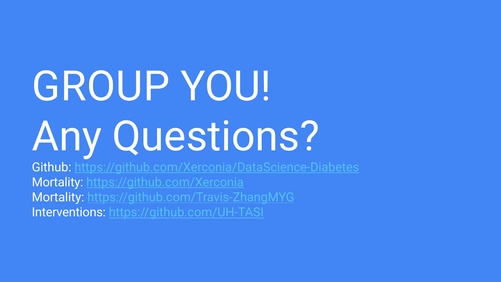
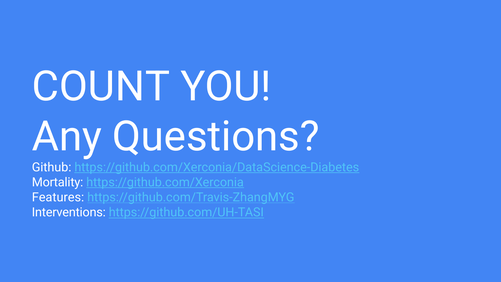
GROUP: GROUP -> COUNT
Mortality at (58, 197): Mortality -> Features
